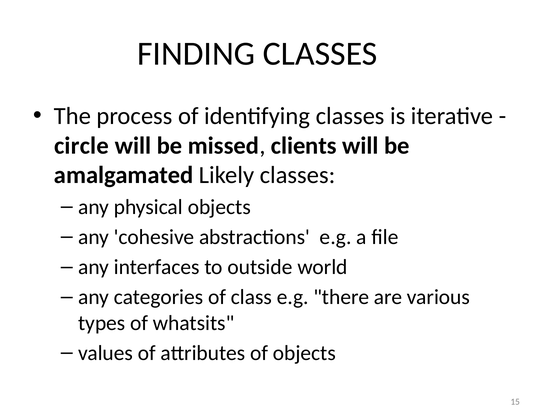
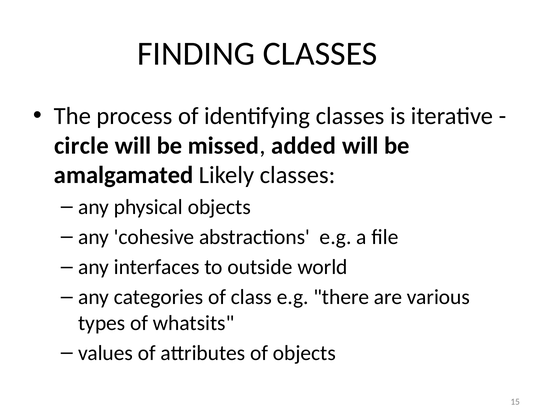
clients: clients -> added
